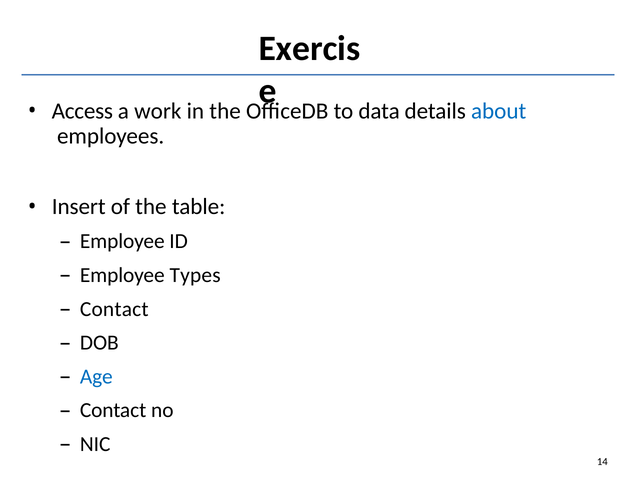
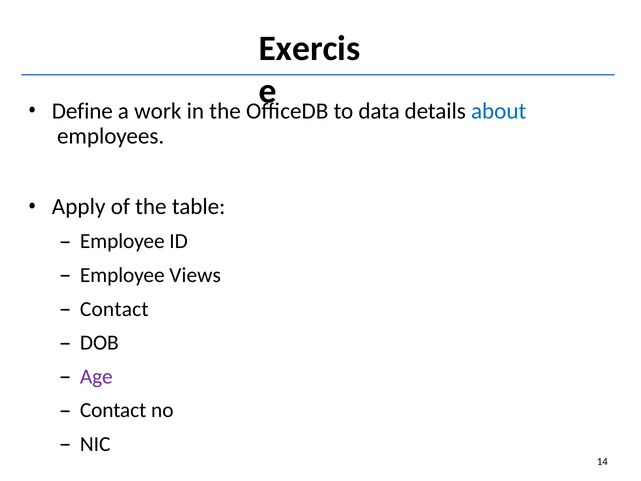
Access: Access -> Define
Insert: Insert -> Apply
Types: Types -> Views
Age colour: blue -> purple
